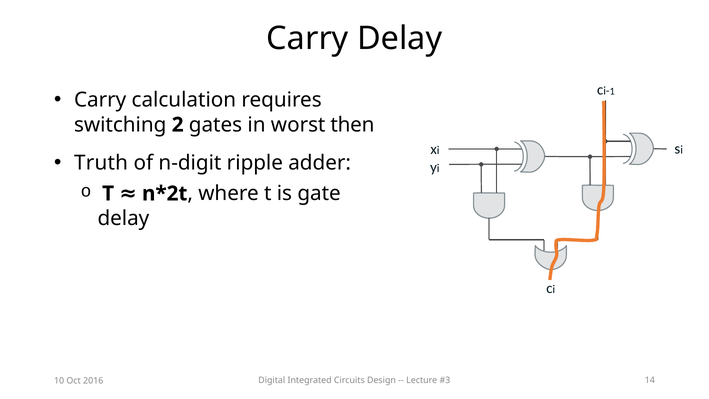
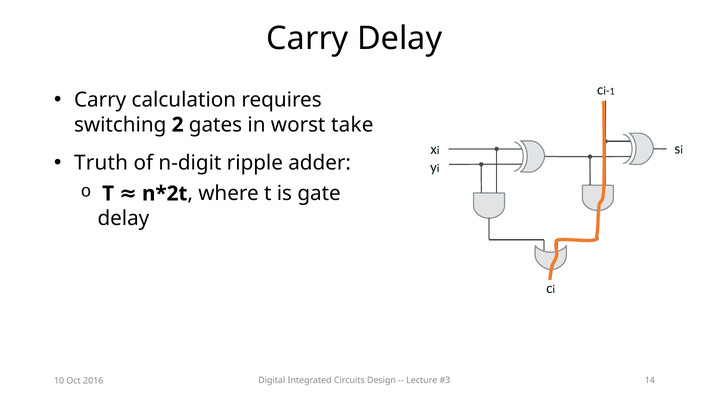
then: then -> take
